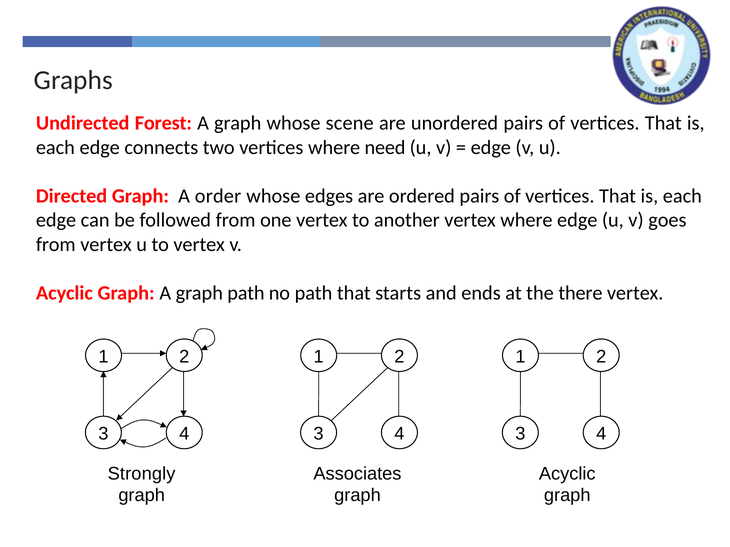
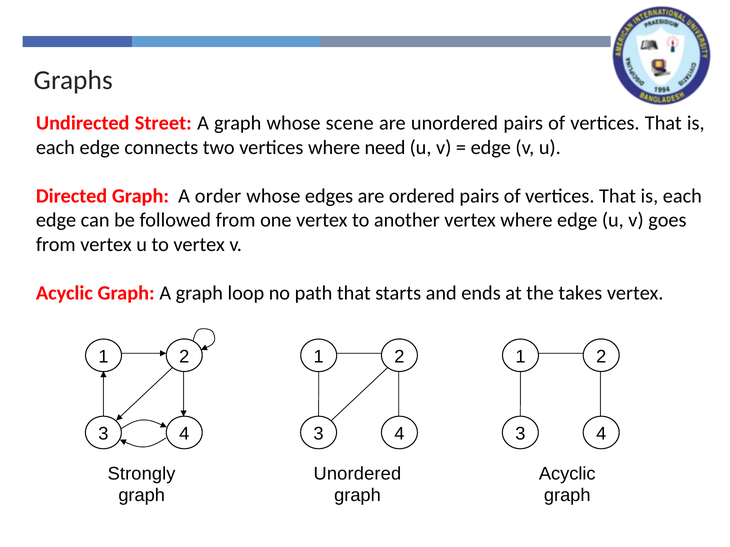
Forest: Forest -> Street
graph path: path -> loop
there: there -> takes
Associates at (357, 474): Associates -> Unordered
